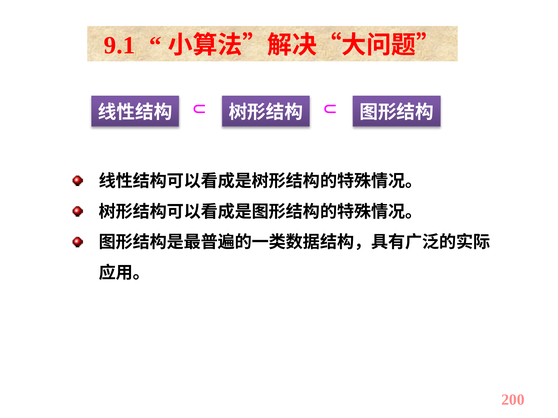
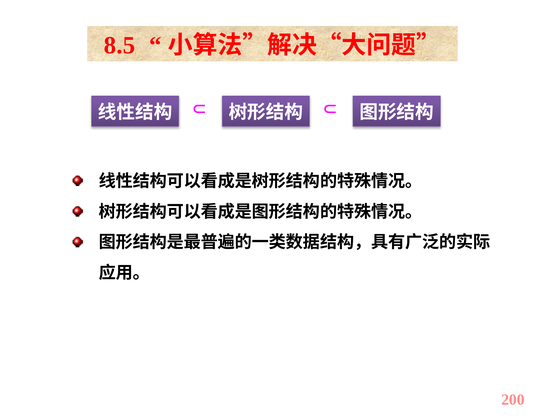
9.1: 9.1 -> 8.5
